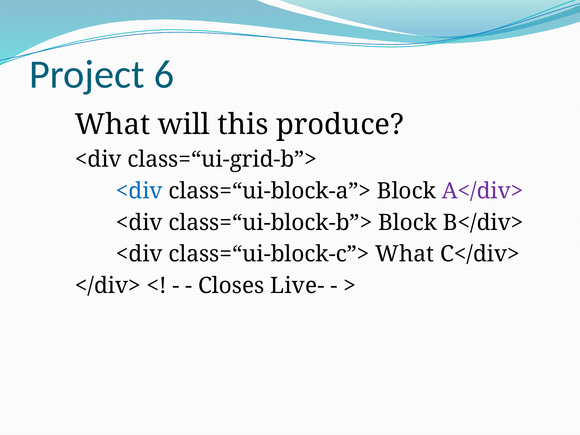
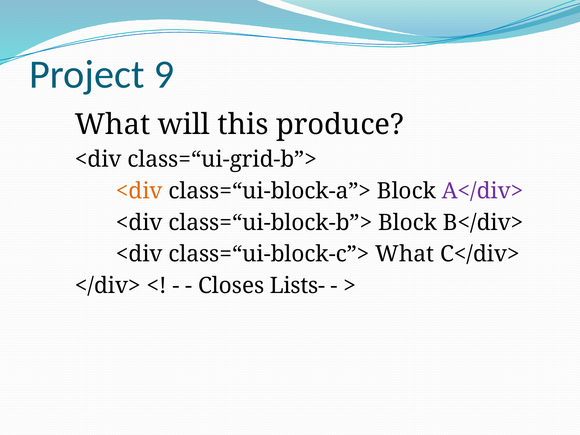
6: 6 -> 9
<div at (139, 191) colour: blue -> orange
Live-: Live- -> Lists-
